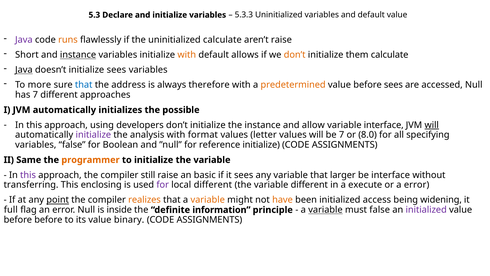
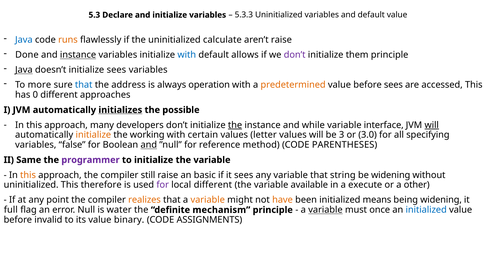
Java at (24, 40) colour: purple -> blue
Short: Short -> Done
with at (187, 55) colour: orange -> blue
don’t at (295, 55) colour: orange -> purple
them calculate: calculate -> principle
therefore: therefore -> operation
accessed Null: Null -> This
has 7: 7 -> 0
initializes underline: none -> present
using: using -> many
the at (235, 125) underline: none -> present
allow: allow -> while
initialize at (93, 135) colour: purple -> orange
analysis: analysis -> working
format: format -> certain
be 7: 7 -> 3
8.0: 8.0 -> 3.0
and at (149, 145) underline: none -> present
reference initialize: initialize -> method
ASSIGNMENTS at (345, 145): ASSIGNMENTS -> PARENTHESES
programmer colour: orange -> purple
this at (28, 175) colour: purple -> orange
larger: larger -> string
be interface: interface -> widening
transferring at (31, 185): transferring -> uninitialized
enclosing: enclosing -> therefore
variable different: different -> available
a error: error -> other
point underline: present -> none
access: access -> means
inside: inside -> water
information: information -> mechanism
must false: false -> once
initialized at (426, 210) colour: purple -> blue
before before: before -> invalid
